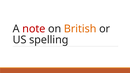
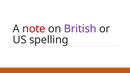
British colour: orange -> purple
